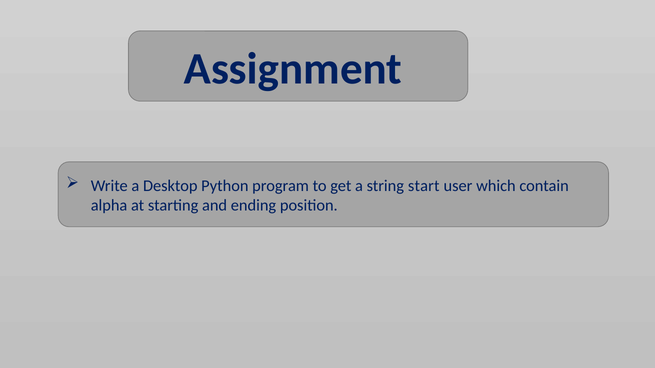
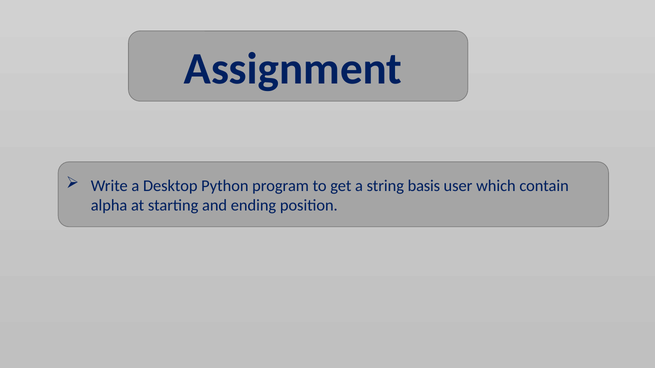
start: start -> basis
